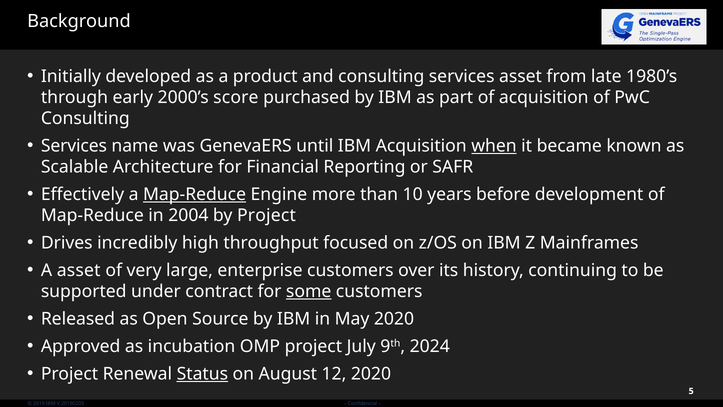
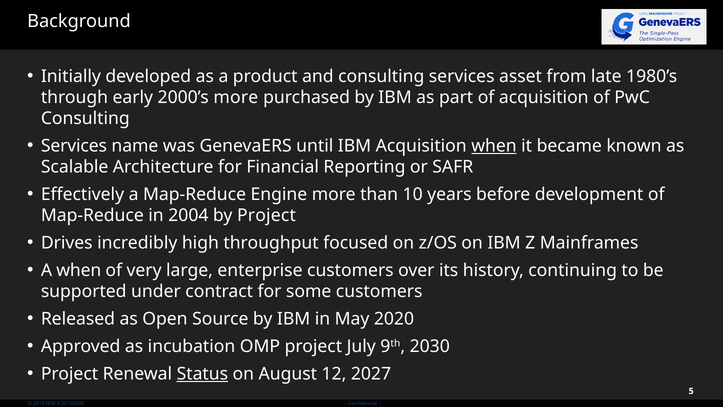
2000’s score: score -> more
Map-Reduce at (195, 194) underline: present -> none
A asset: asset -> when
some underline: present -> none
2024: 2024 -> 2030
12 2020: 2020 -> 2027
